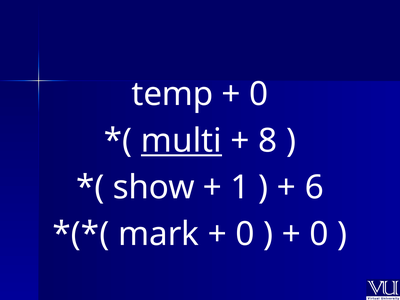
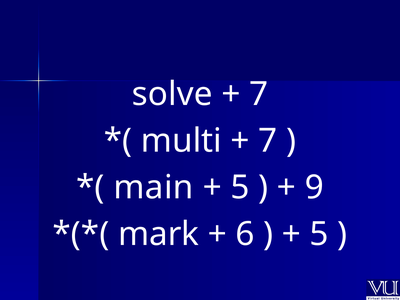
temp: temp -> solve
0 at (259, 94): 0 -> 7
multi underline: present -> none
8 at (268, 141): 8 -> 7
show: show -> main
1 at (240, 188): 1 -> 5
6: 6 -> 9
0 at (245, 234): 0 -> 6
0 at (319, 234): 0 -> 5
